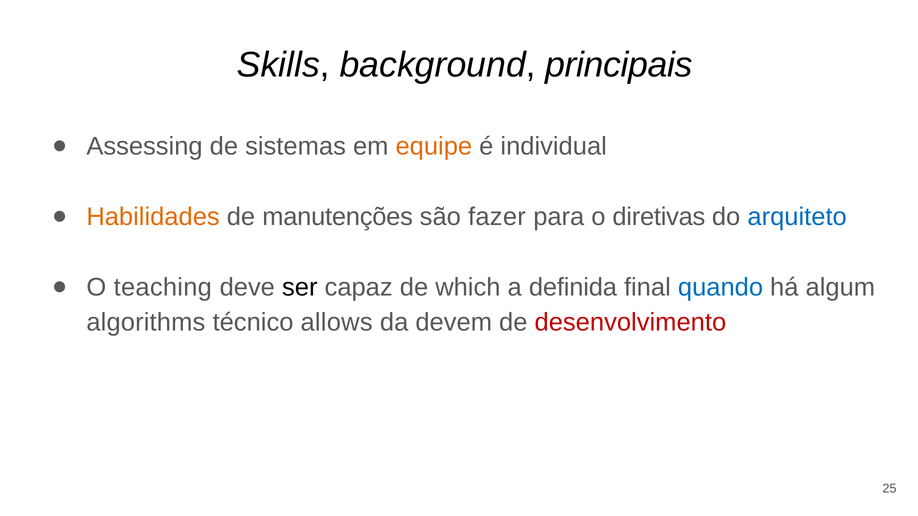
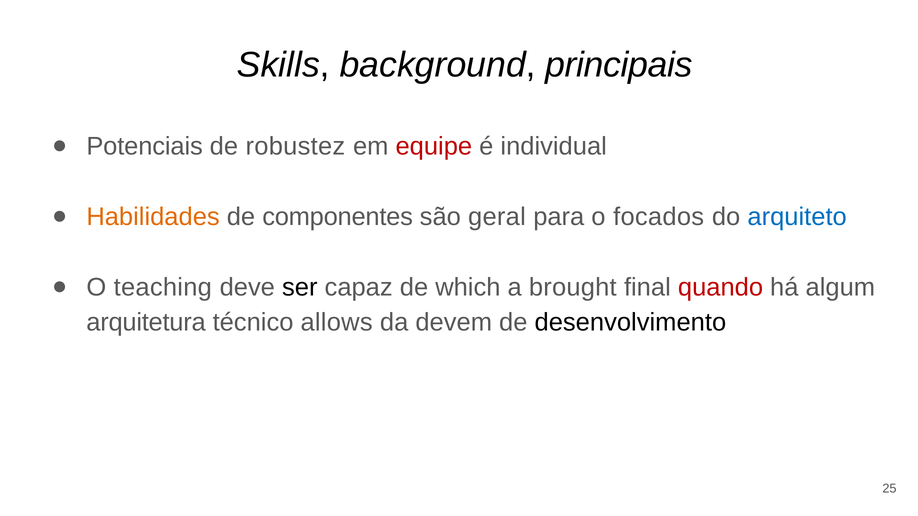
Assessing: Assessing -> Potenciais
sistemas: sistemas -> robustez
equipe colour: orange -> red
manutenções: manutenções -> componentes
fazer: fazer -> geral
diretivas: diretivas -> focados
definida: definida -> brought
quando colour: blue -> red
algorithms: algorithms -> arquitetura
desenvolvimento colour: red -> black
